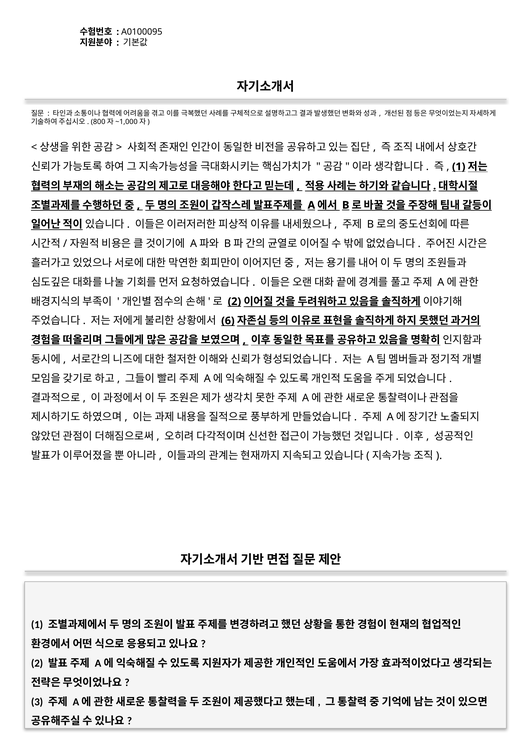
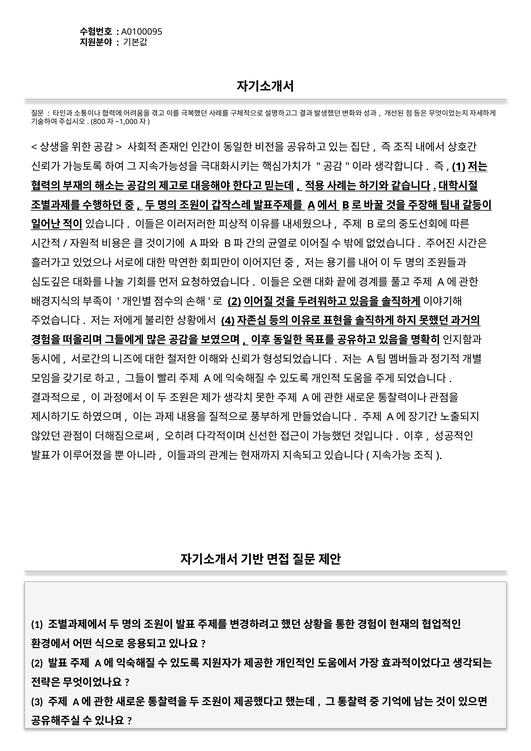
6: 6 -> 4
